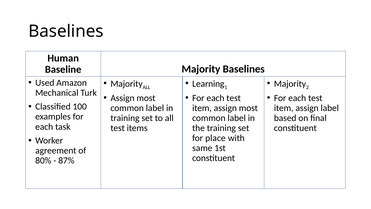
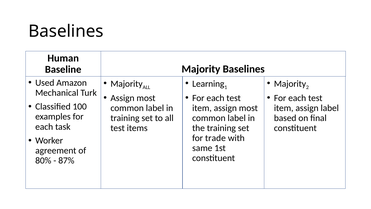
place: place -> trade
